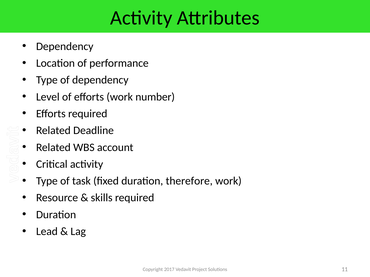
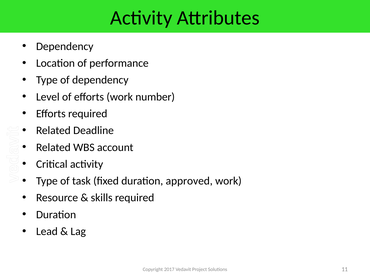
therefore: therefore -> approved
